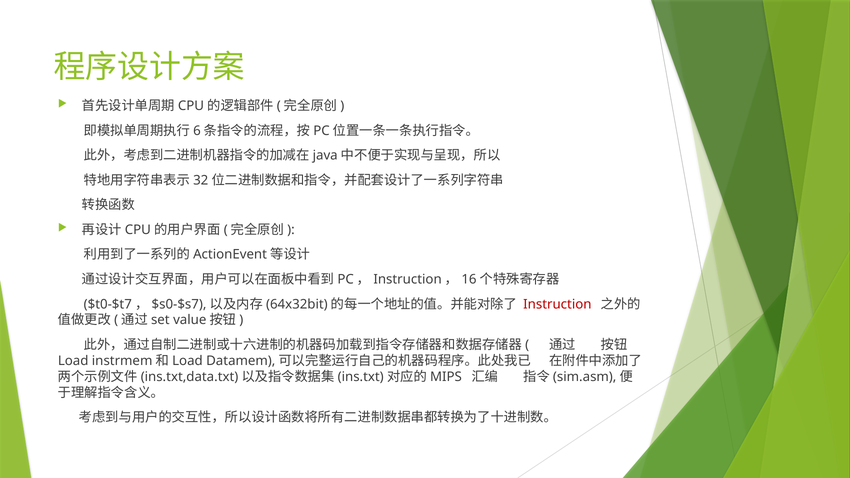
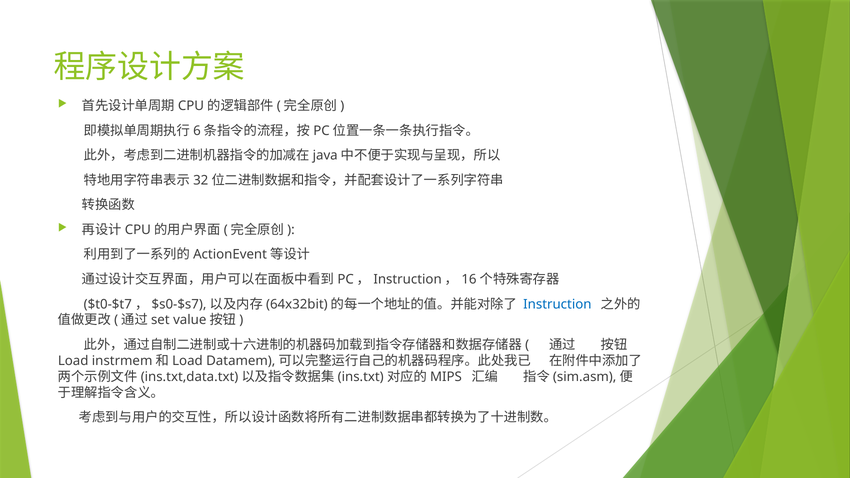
Instruction colour: red -> blue
